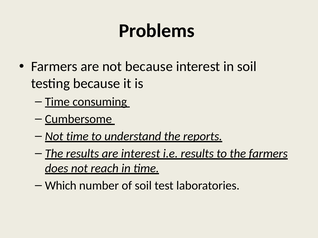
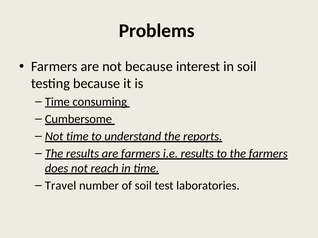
are interest: interest -> farmers
Which: Which -> Travel
